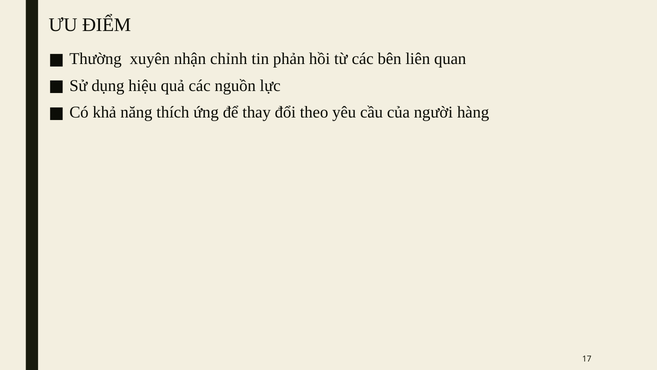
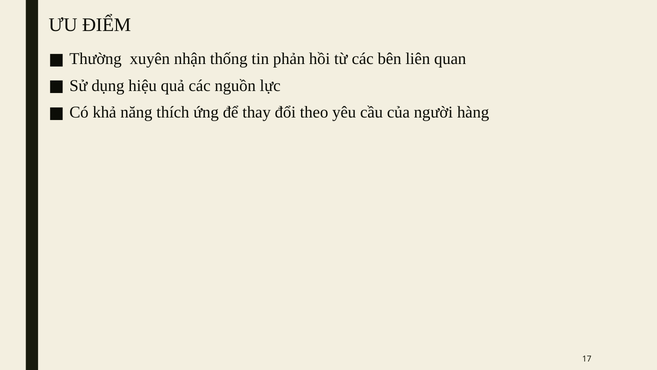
chỉnh: chỉnh -> thống
